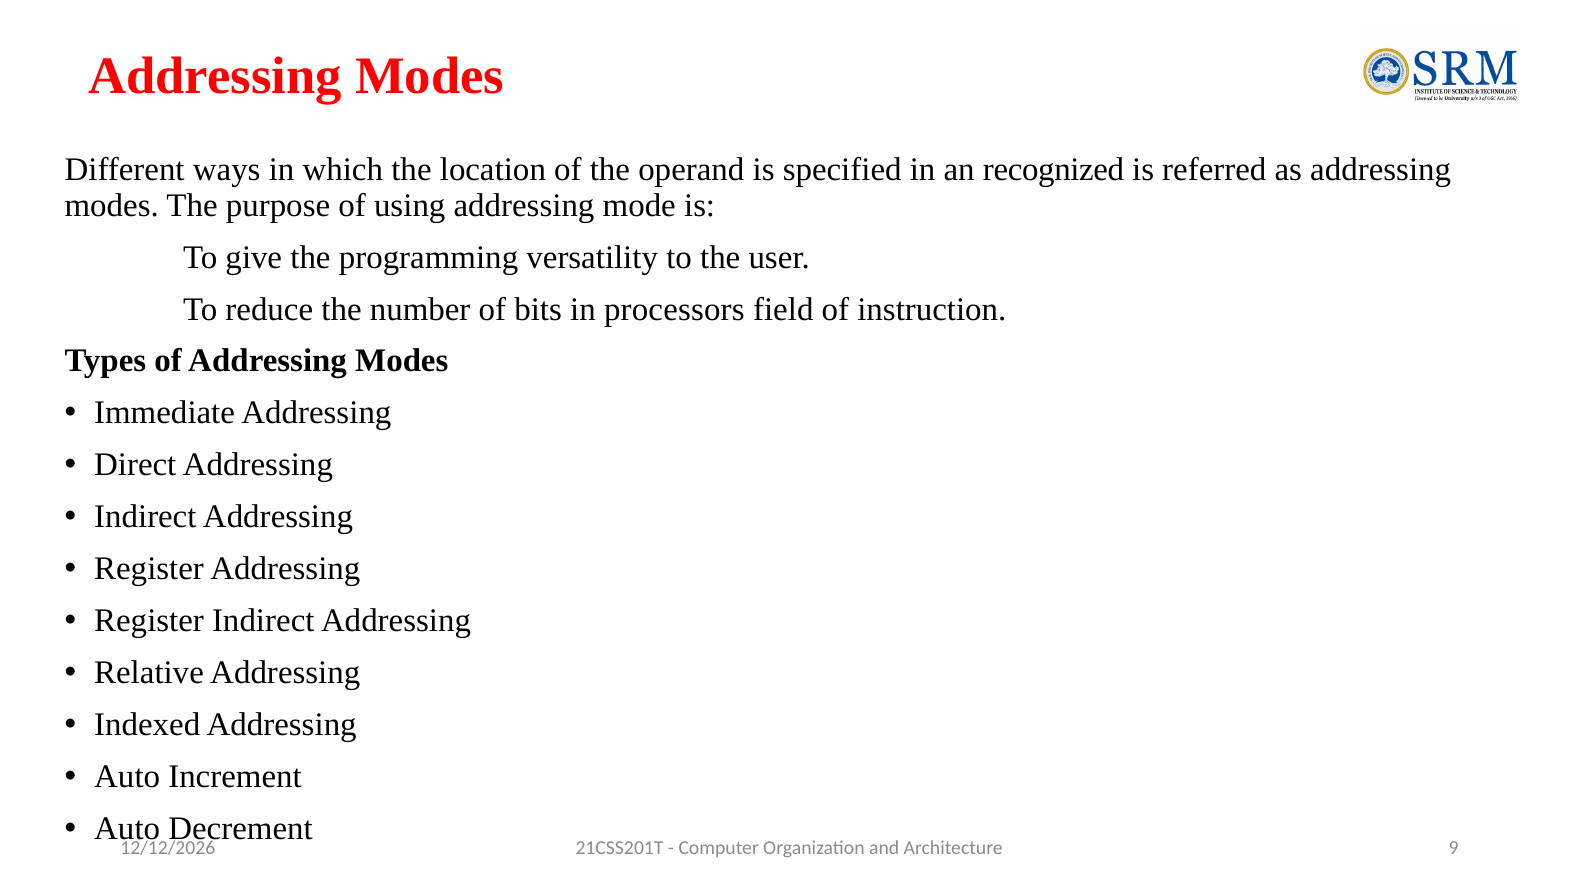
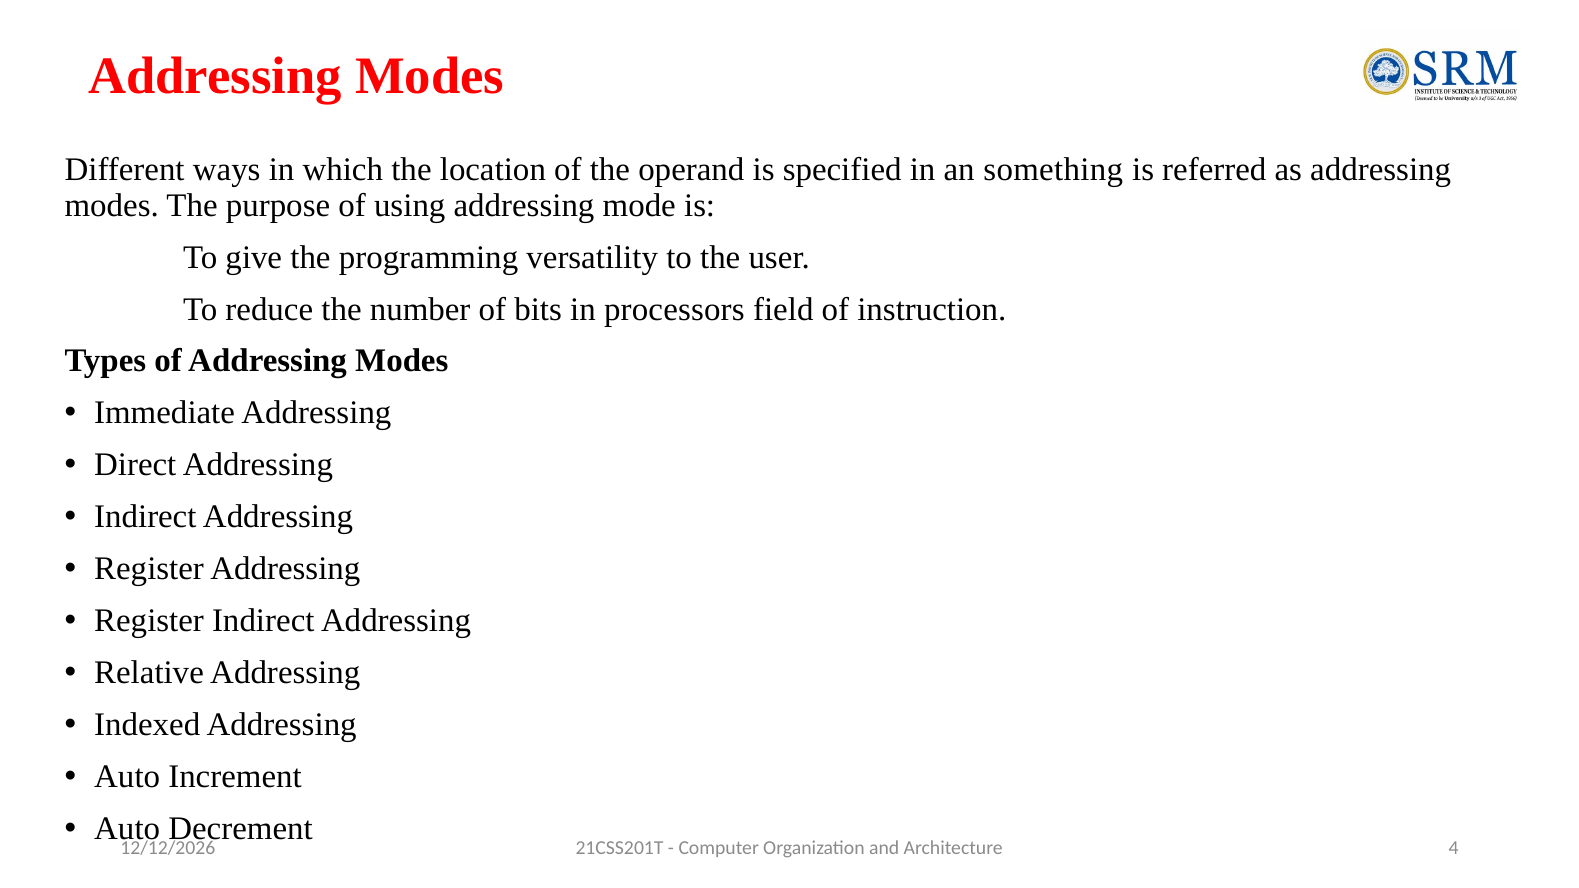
recognized: recognized -> something
9: 9 -> 4
